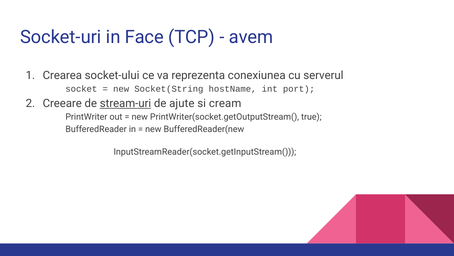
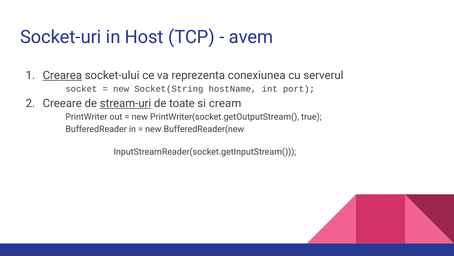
Face: Face -> Host
Crearea underline: none -> present
ajute: ajute -> toate
